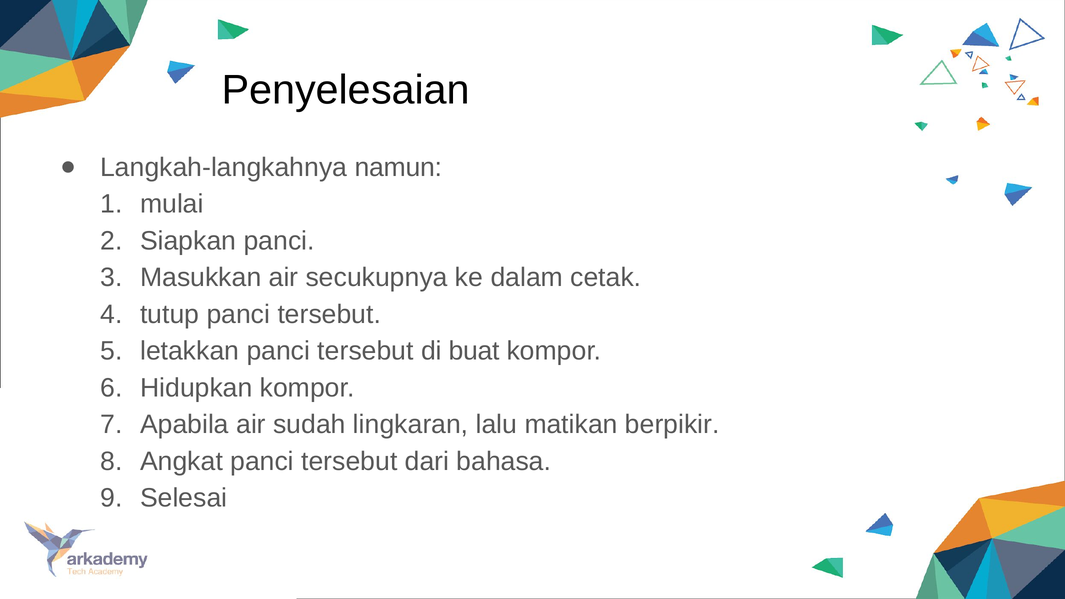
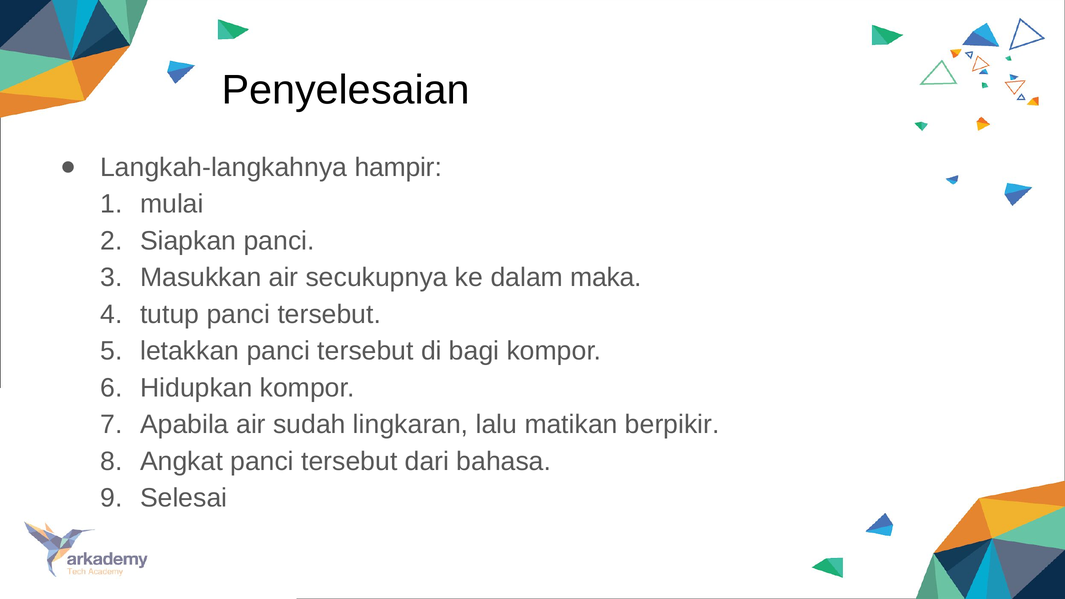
namun: namun -> hampir
cetak: cetak -> maka
buat: buat -> bagi
